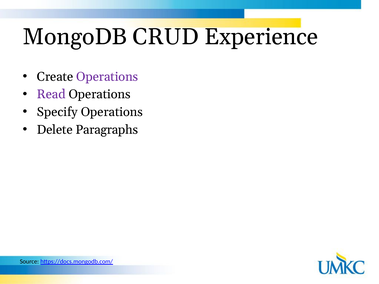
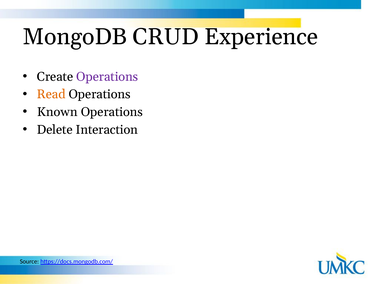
Read colour: purple -> orange
Specify: Specify -> Known
Paragraphs: Paragraphs -> Interaction
